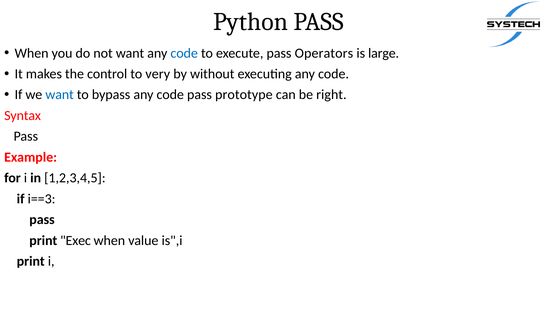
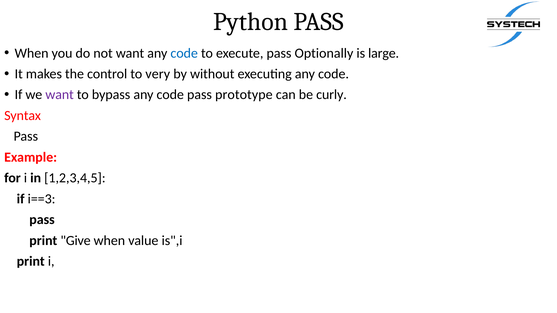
Operators: Operators -> Optionally
want at (60, 95) colour: blue -> purple
right: right -> curly
Exec: Exec -> Give
